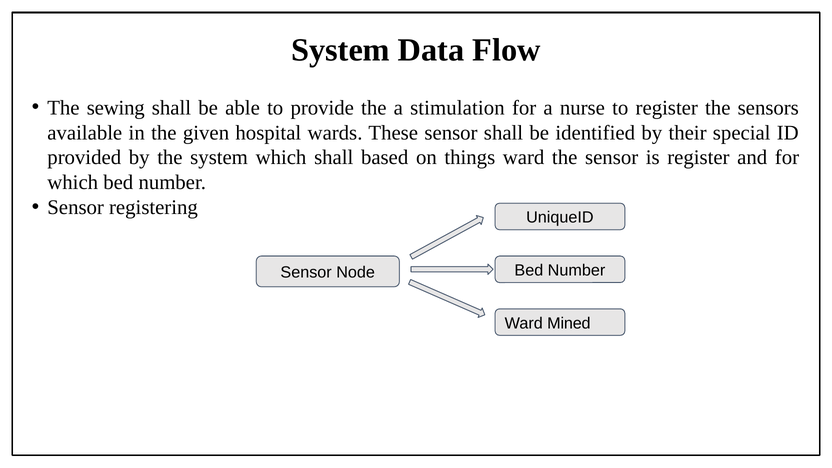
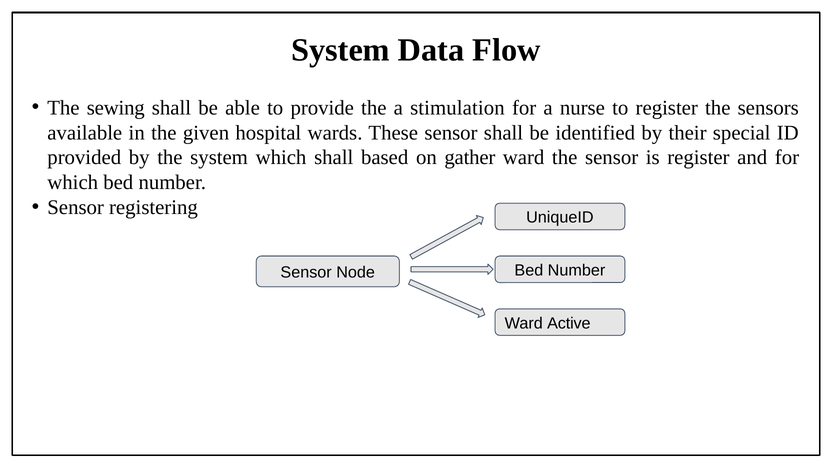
things: things -> gather
Mined: Mined -> Active
